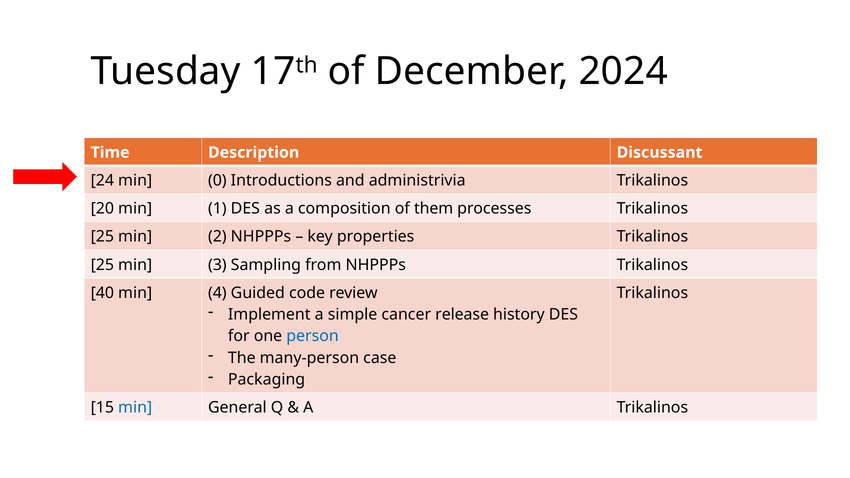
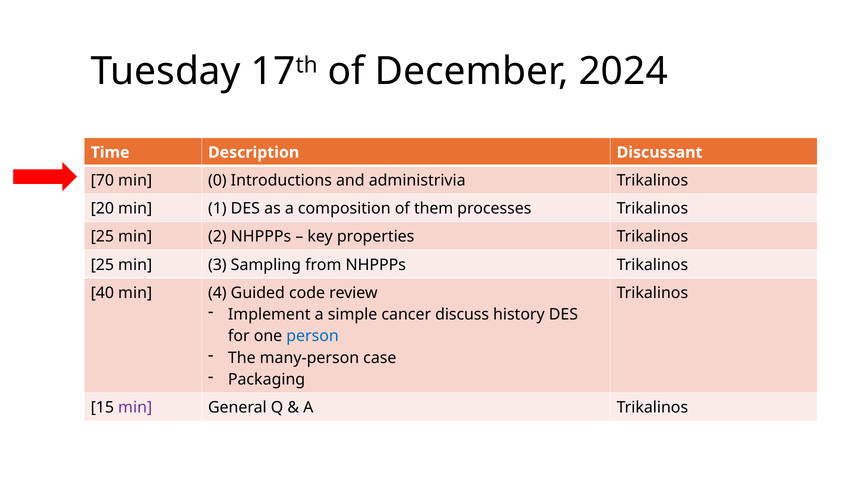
24: 24 -> 70
release: release -> discuss
min at (135, 408) colour: blue -> purple
